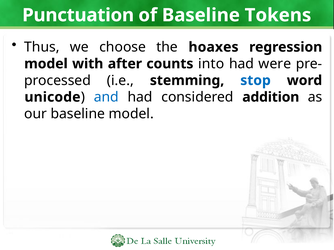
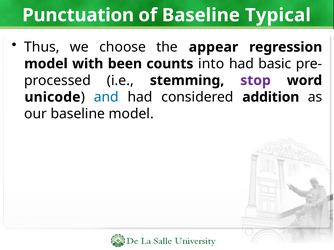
Tokens: Tokens -> Typical
hoaxes: hoaxes -> appear
after: after -> been
were: were -> basic
stop colour: blue -> purple
